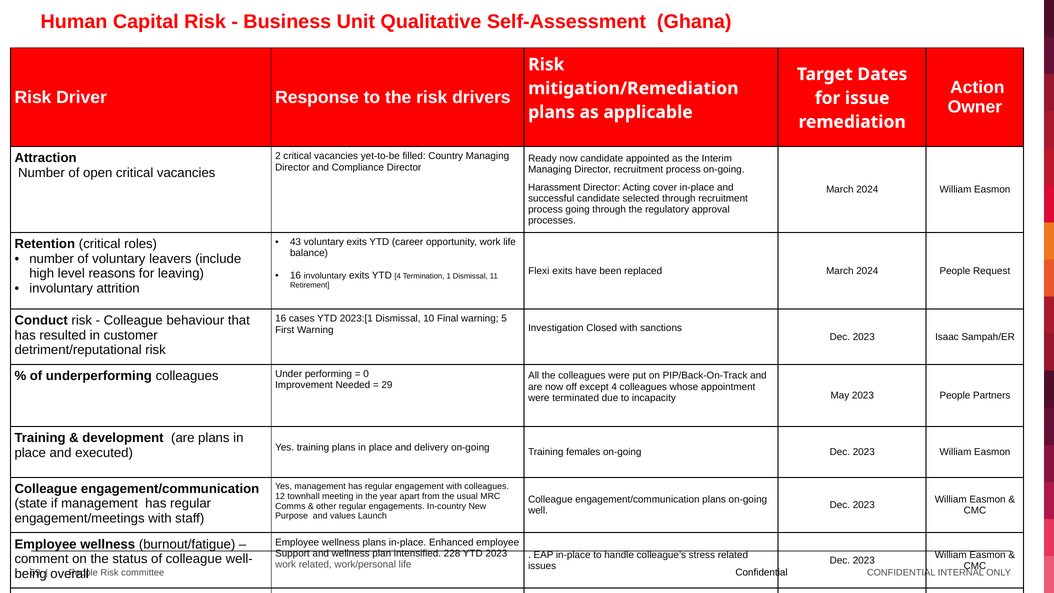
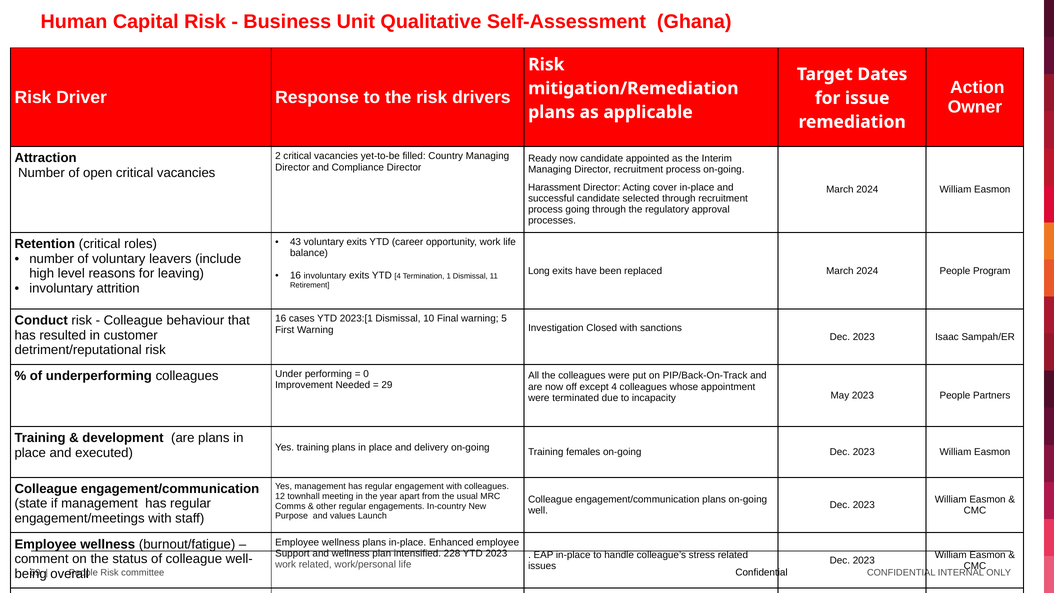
Flexi: Flexi -> Long
Request: Request -> Program
